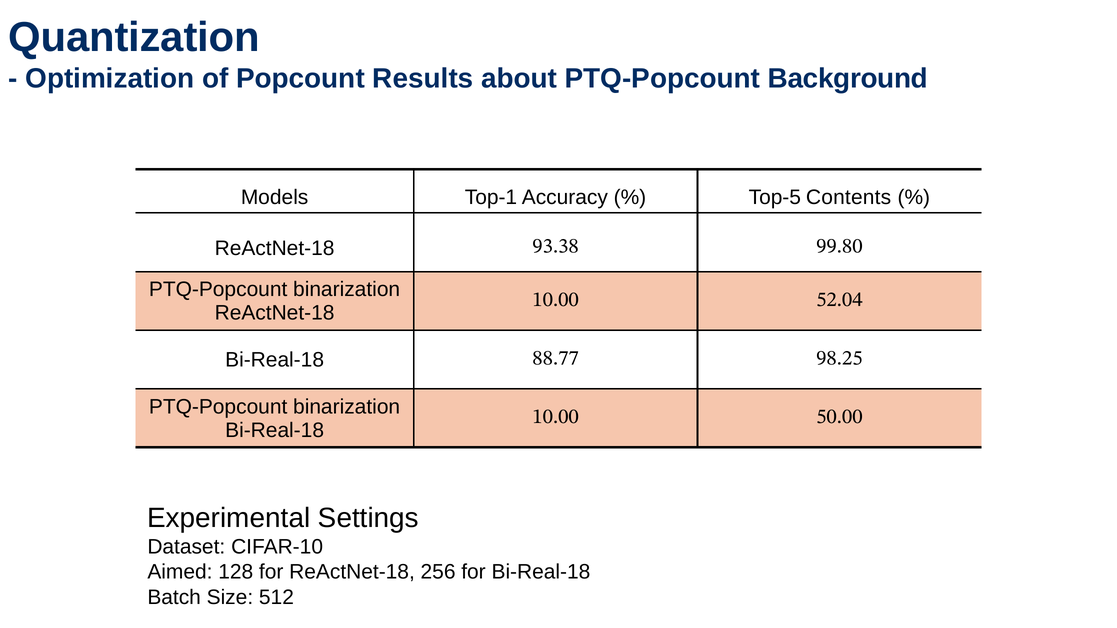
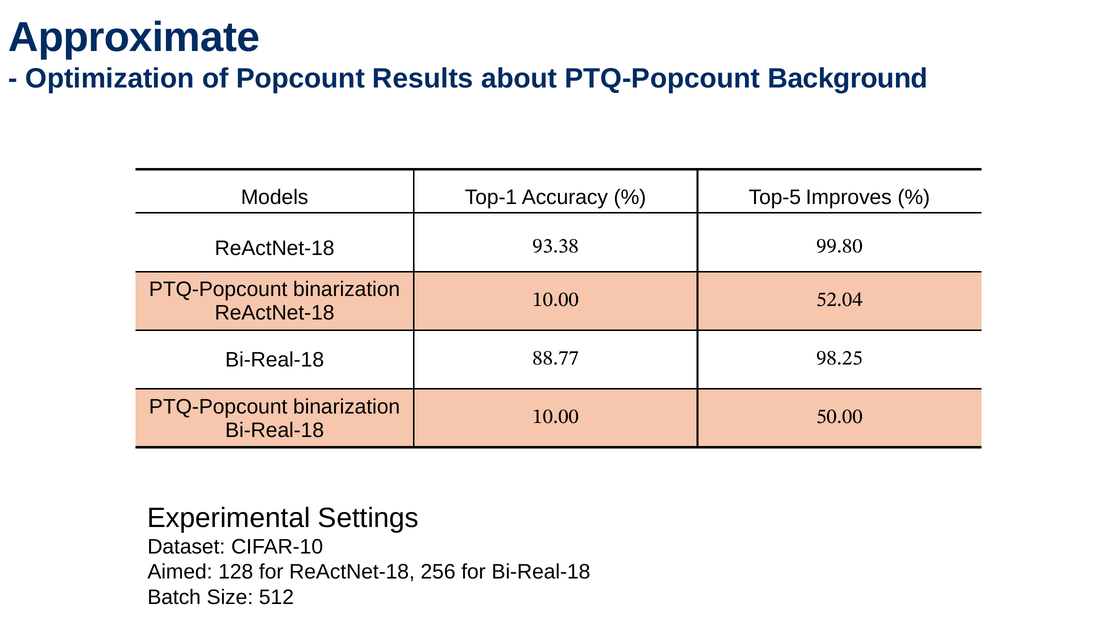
Quantization: Quantization -> Approximate
Contents: Contents -> Improves
